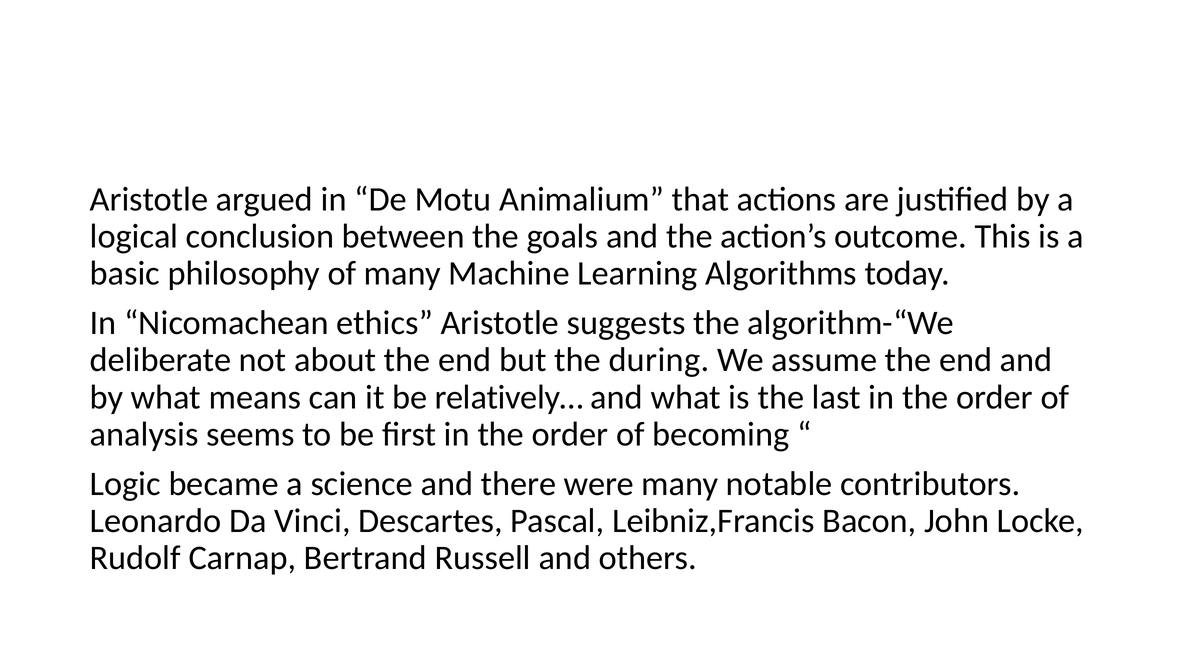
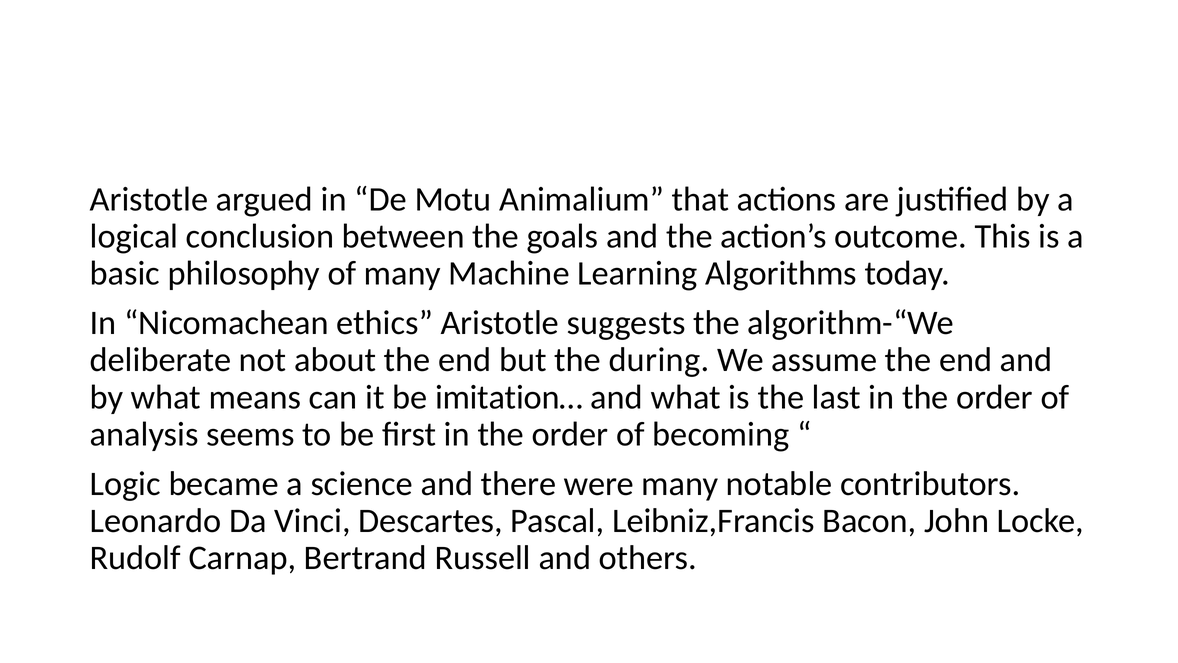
relatively…: relatively… -> imitation…
